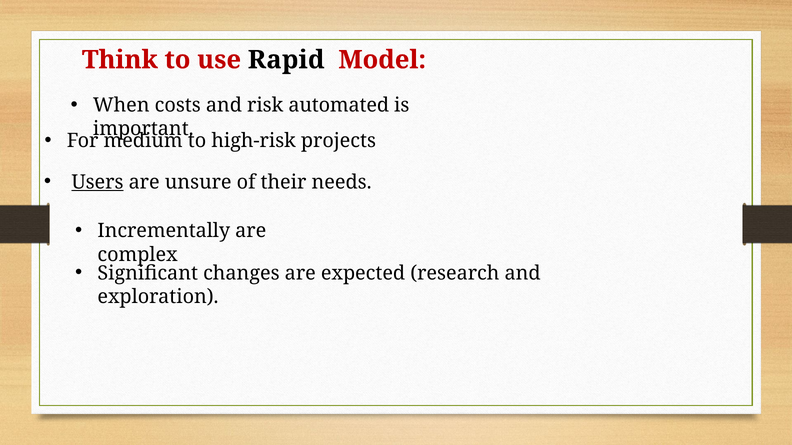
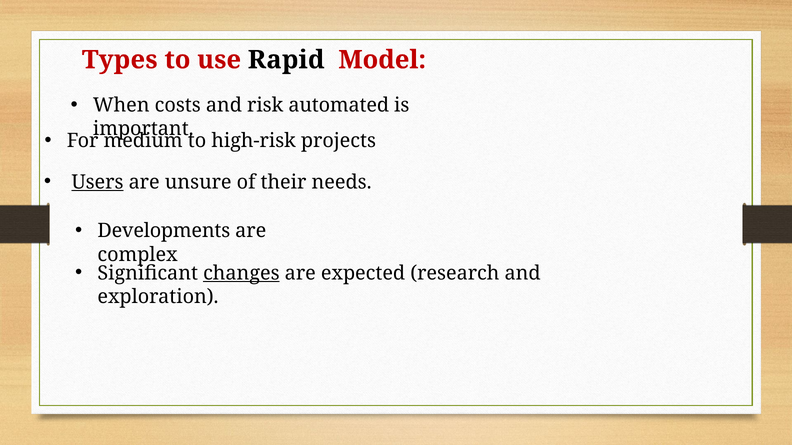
Think: Think -> Types
Incrementally: Incrementally -> Developments
changes underline: none -> present
